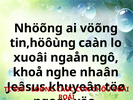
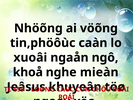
tin,höôùng: tin,höôùng -> tin,phöôùc
nhaân: nhaân -> mieàn
